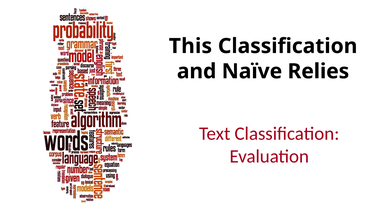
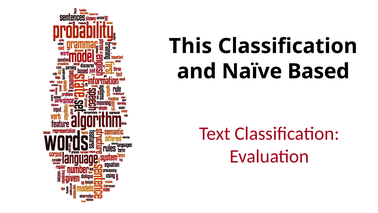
Relies: Relies -> Based
